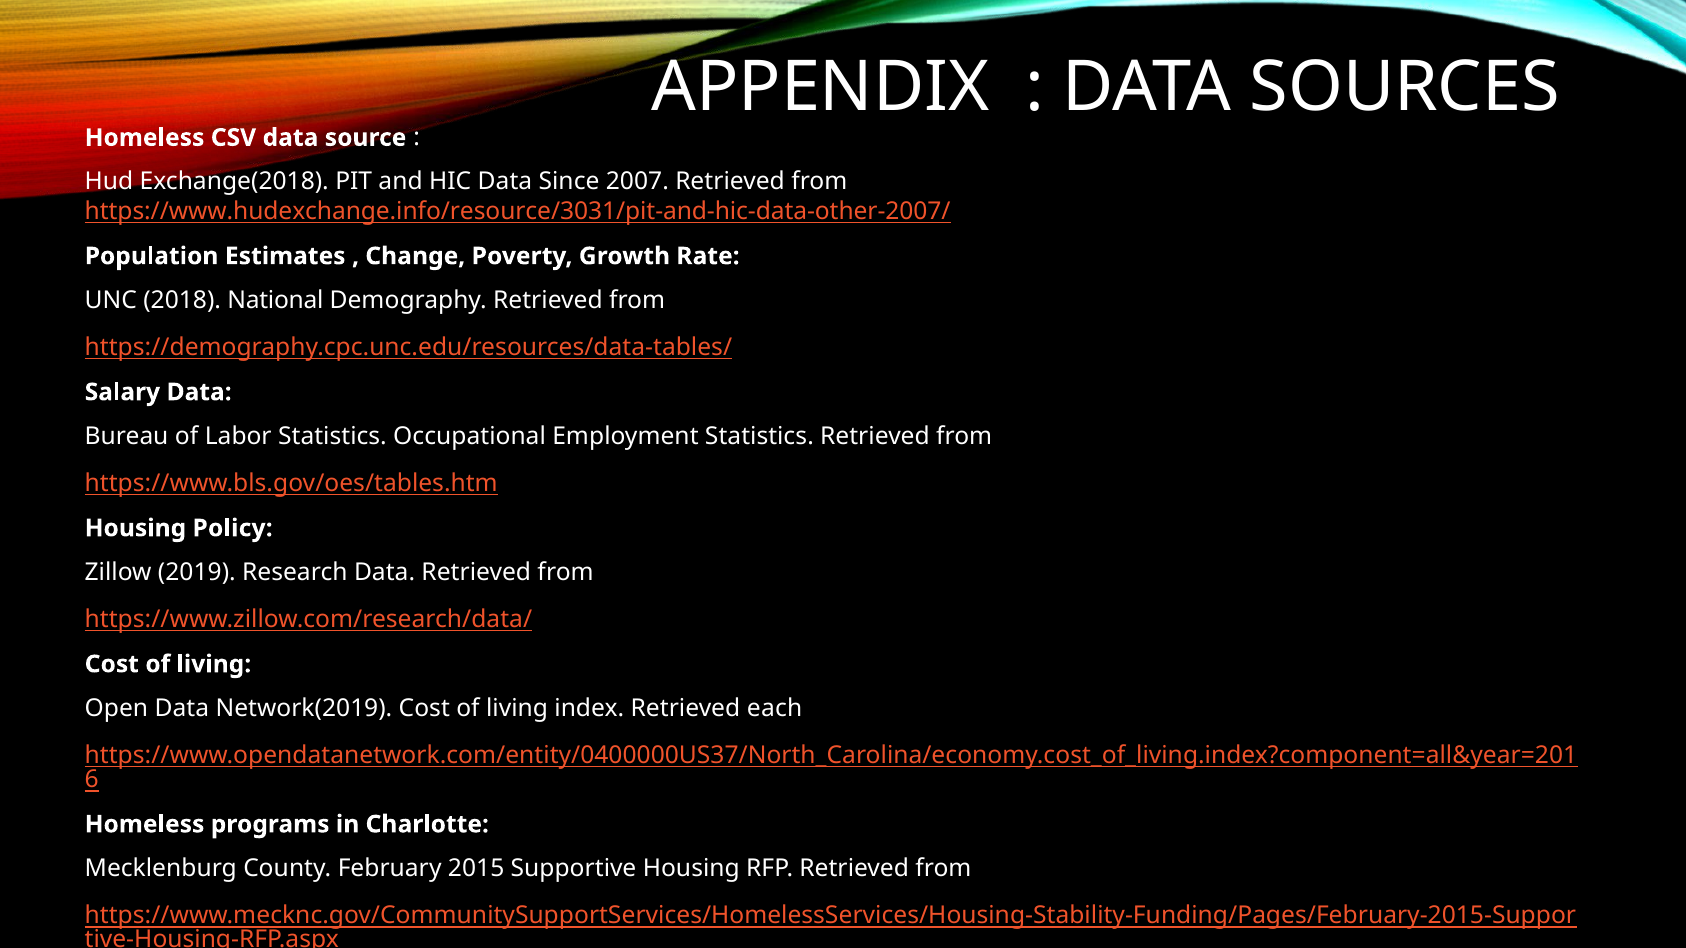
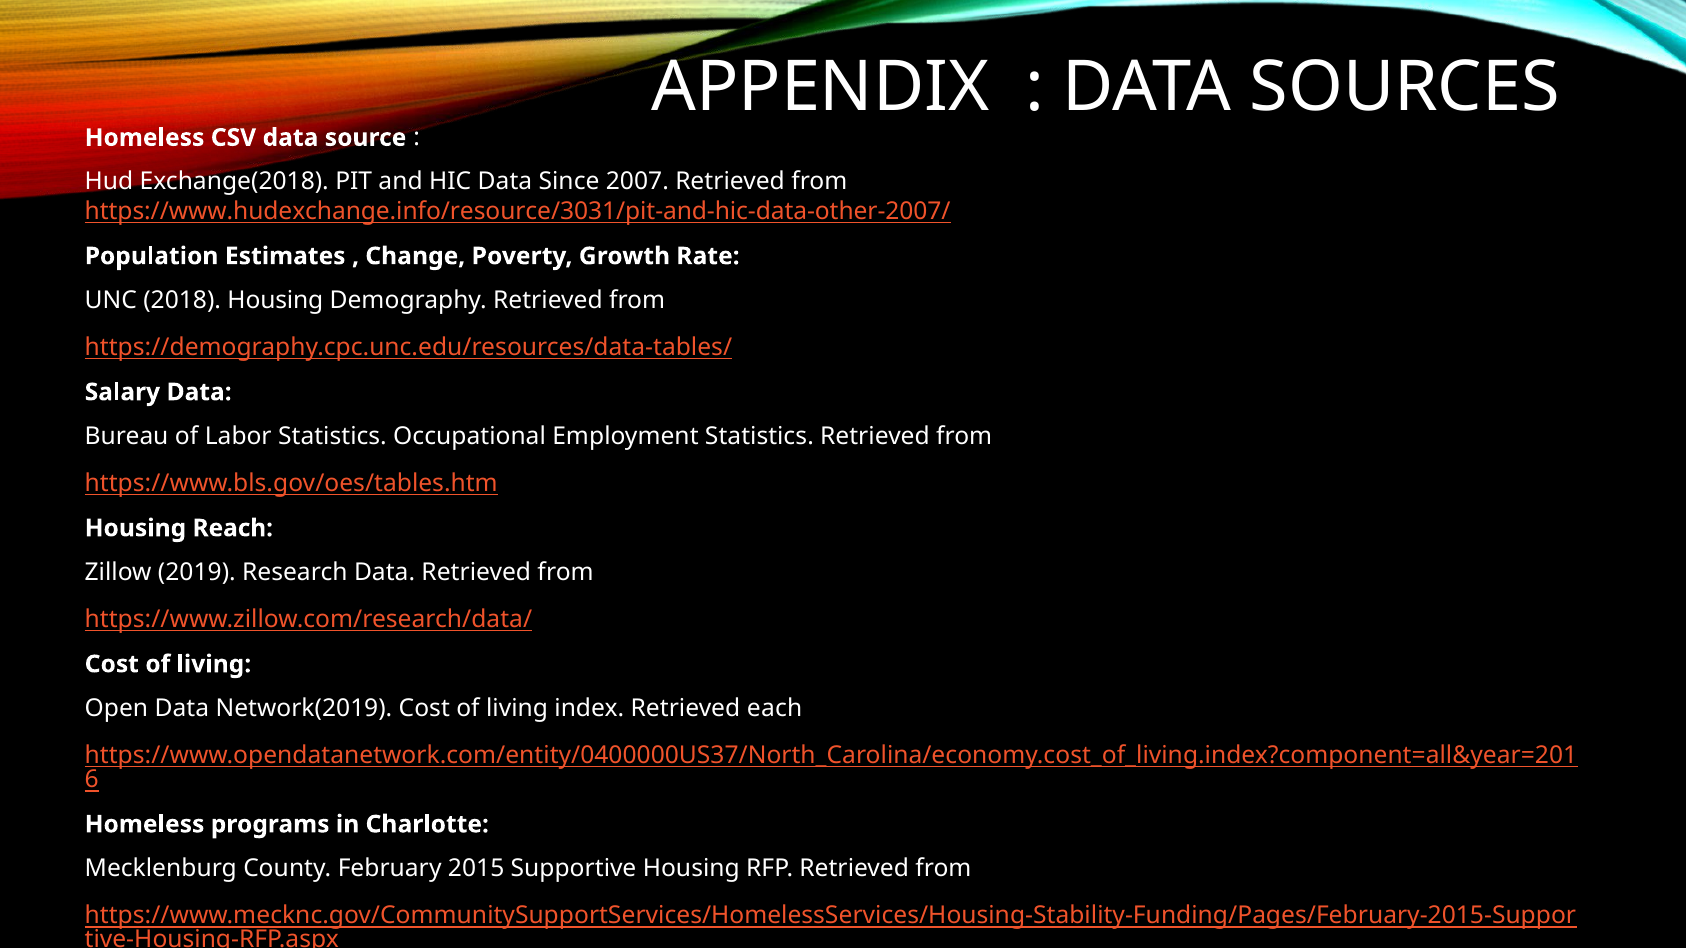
2018 National: National -> Housing
Policy: Policy -> Reach
